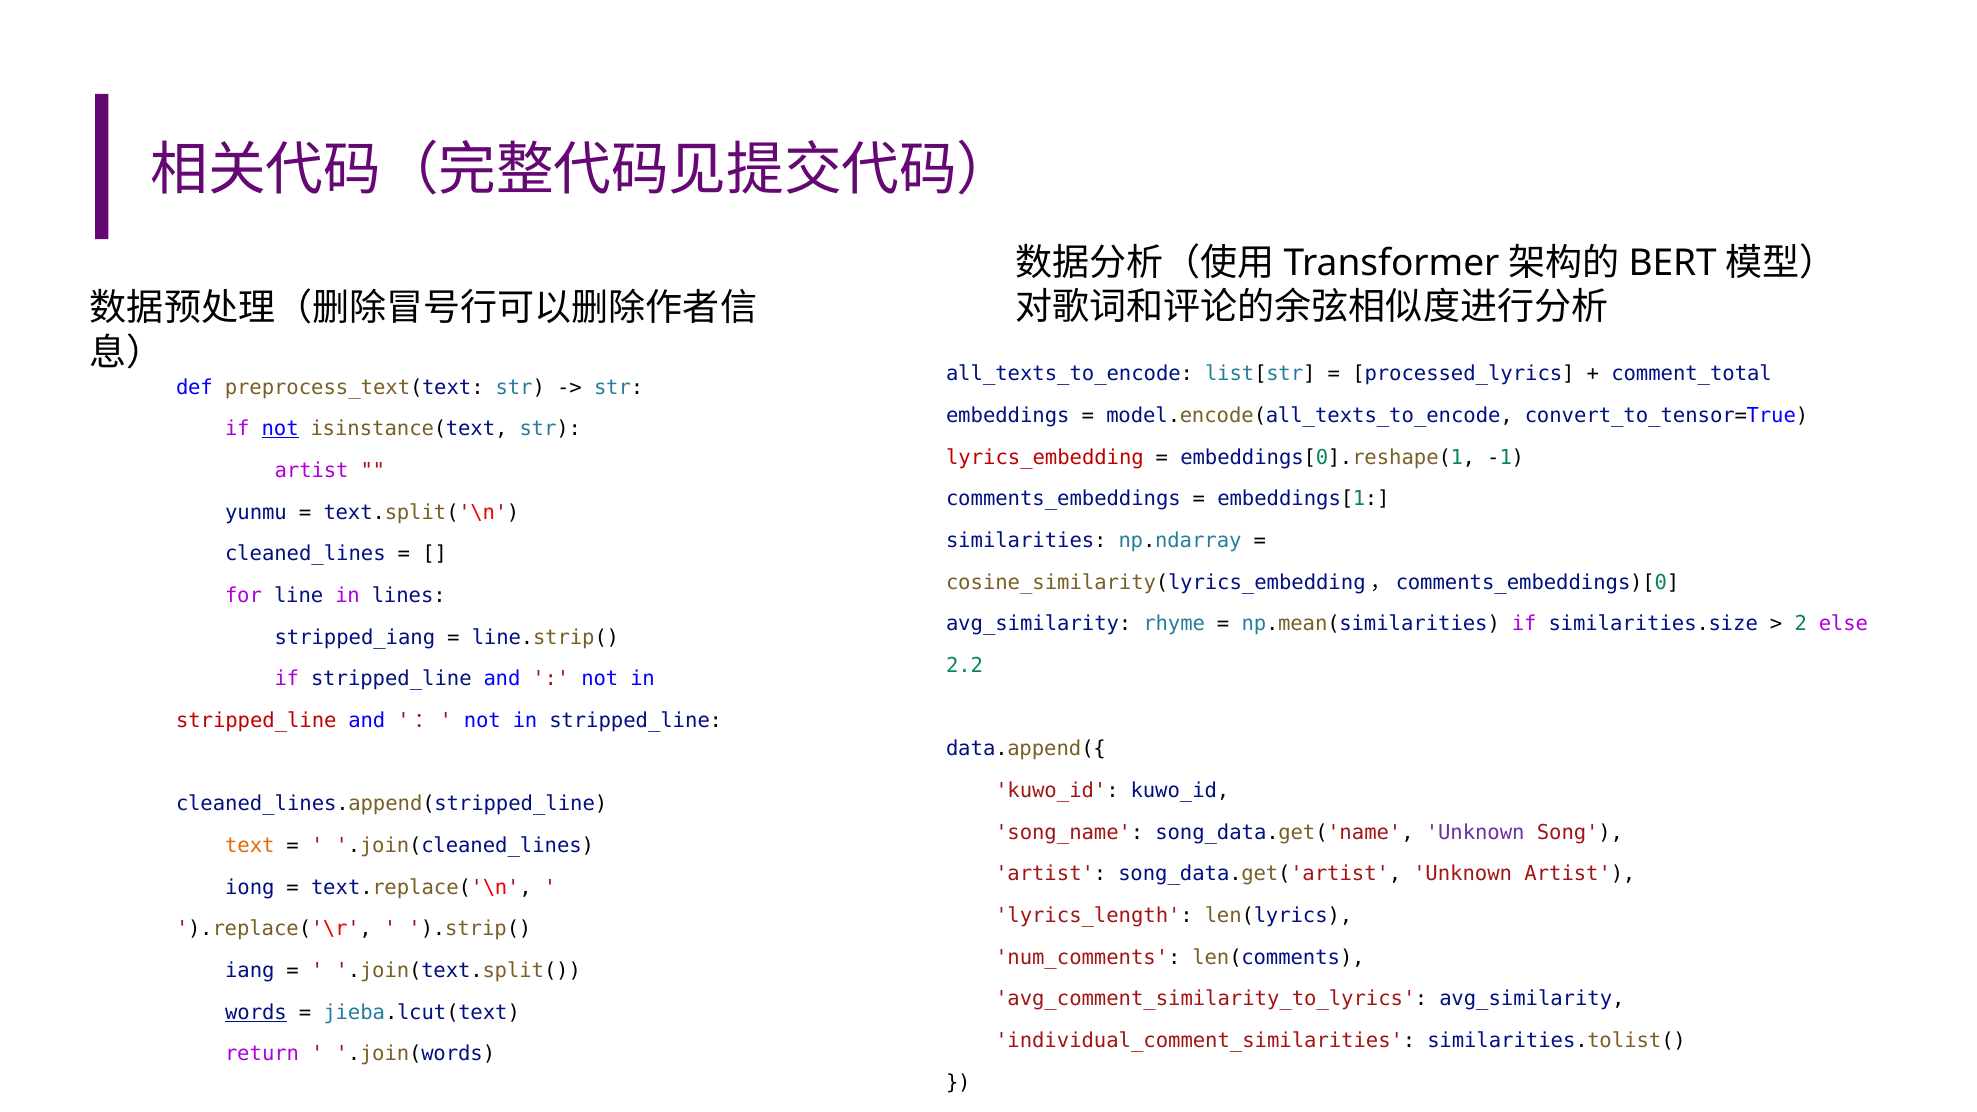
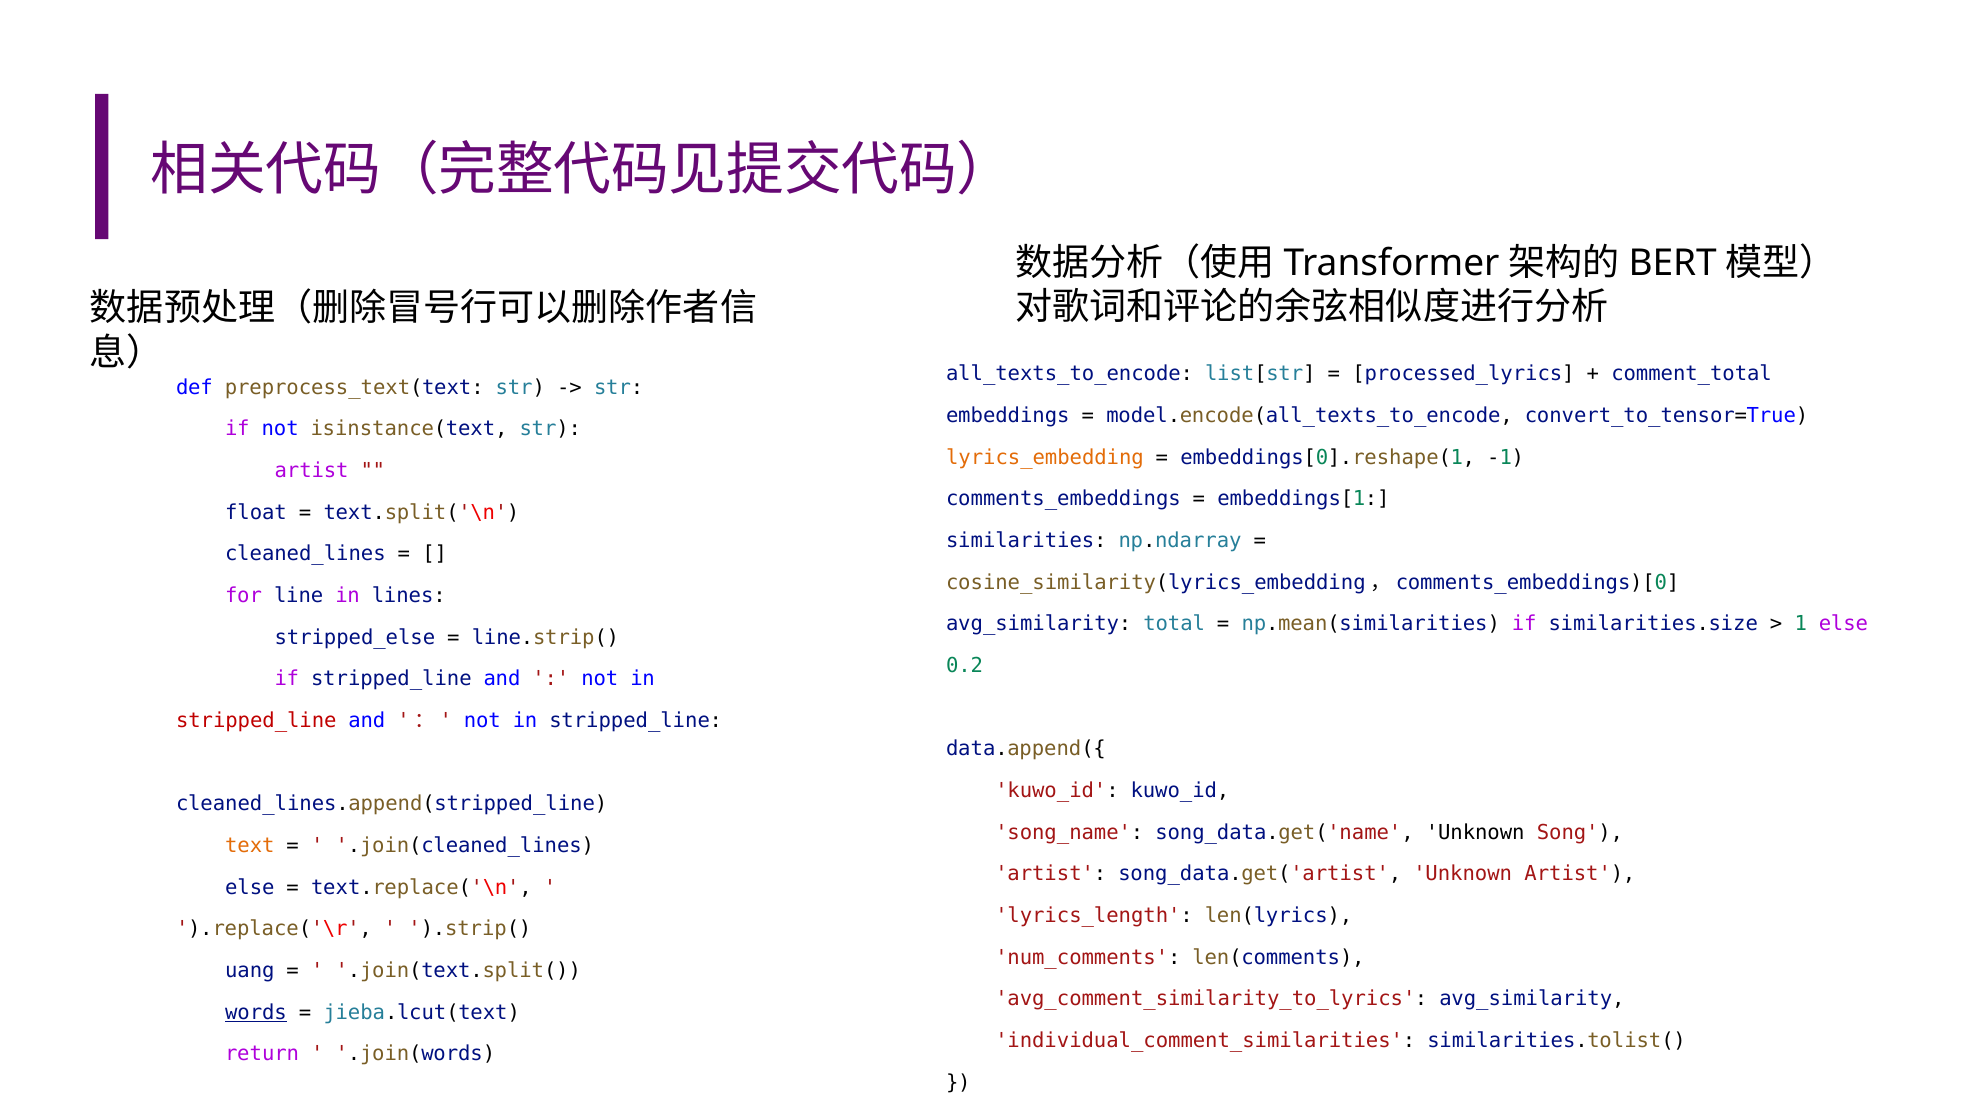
not at (280, 429) underline: present -> none
lyrics_embedding colour: red -> orange
yunmu: yunmu -> float
rhyme: rhyme -> total
2: 2 -> 1
stripped_iang: stripped_iang -> stripped_else
2.2: 2.2 -> 0.2
Unknown at (1475, 832) colour: purple -> black
iong at (250, 887): iong -> else
iang: iang -> uang
